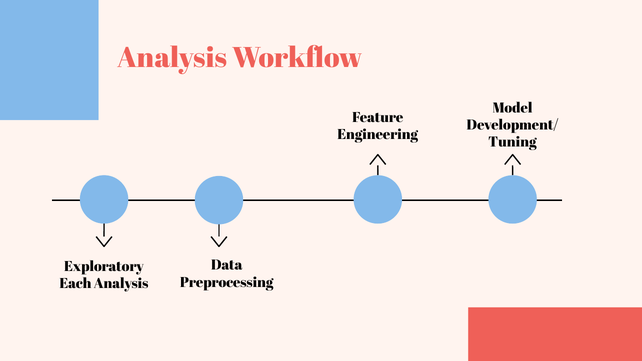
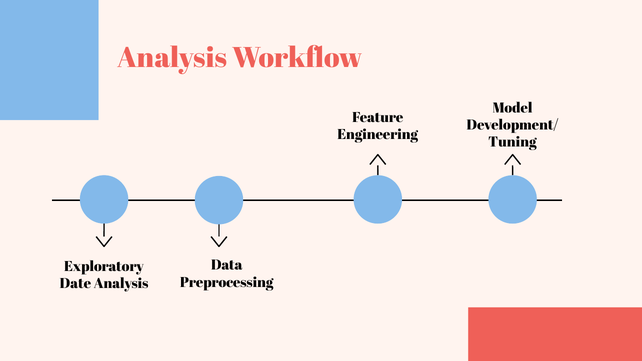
Each: Each -> Date
